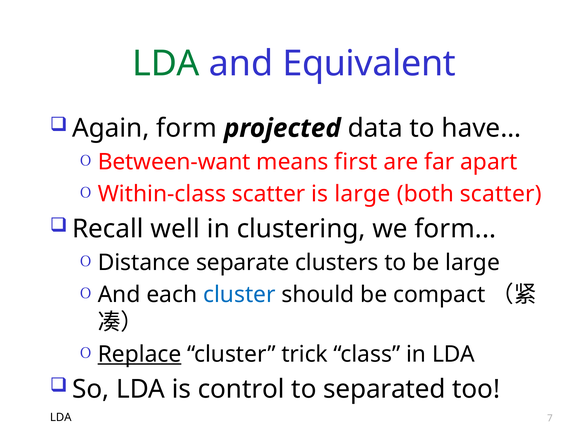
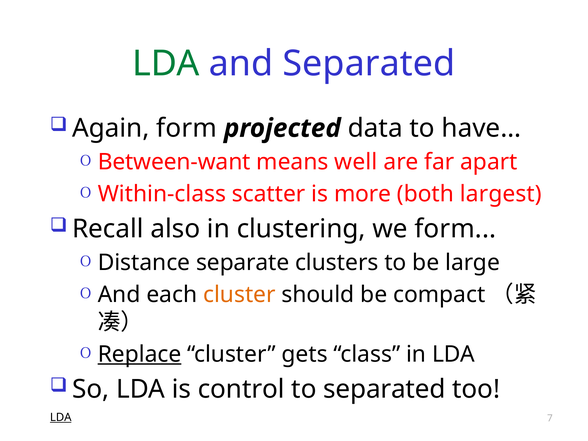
and Equivalent: Equivalent -> Separated
first: first -> well
is large: large -> more
both scatter: scatter -> largest
well: well -> also
cluster at (239, 295) colour: blue -> orange
trick: trick -> gets
LDA at (61, 417) underline: none -> present
